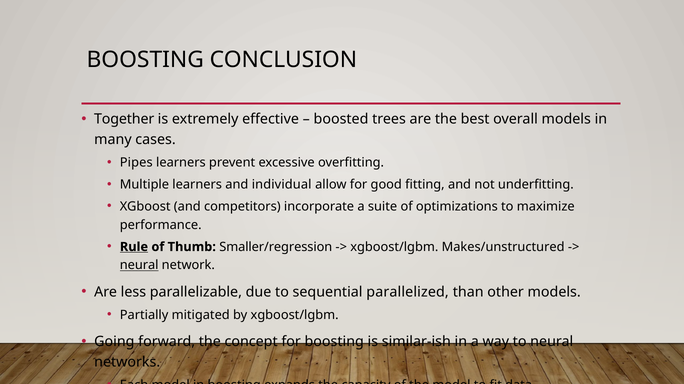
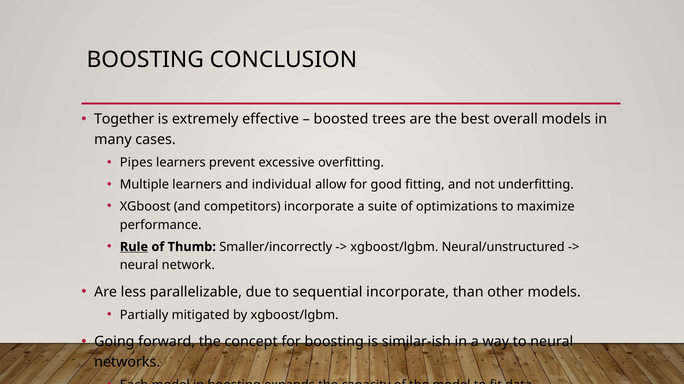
Smaller/regression: Smaller/regression -> Smaller/incorrectly
Makes/unstructured: Makes/unstructured -> Neural/unstructured
neural at (139, 266) underline: present -> none
sequential parallelized: parallelized -> incorporate
